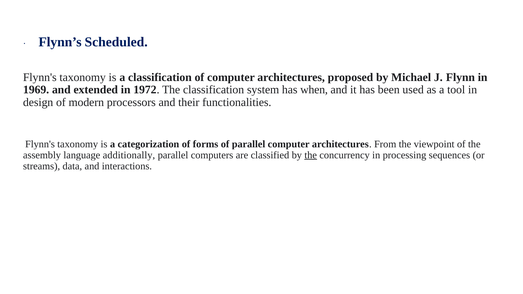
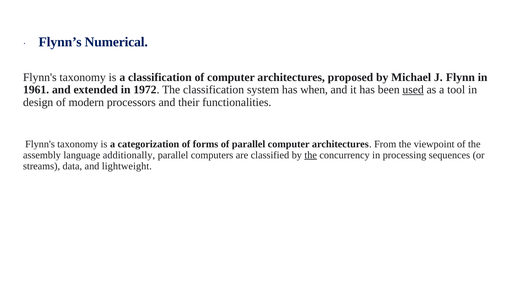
Scheduled: Scheduled -> Numerical
1969: 1969 -> 1961
used underline: none -> present
interactions: interactions -> lightweight
